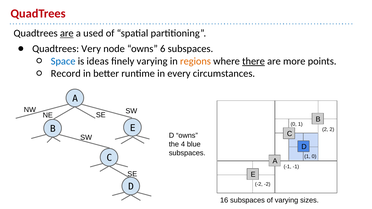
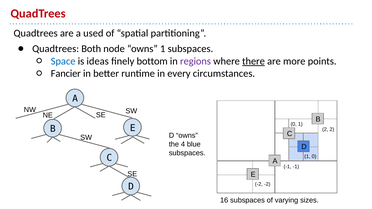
are at (67, 33) underline: present -> none
Very: Very -> Both
owns 6: 6 -> 1
finely varying: varying -> bottom
regions colour: orange -> purple
Record: Record -> Fancier
